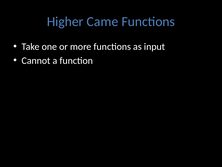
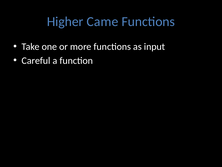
Cannot: Cannot -> Careful
